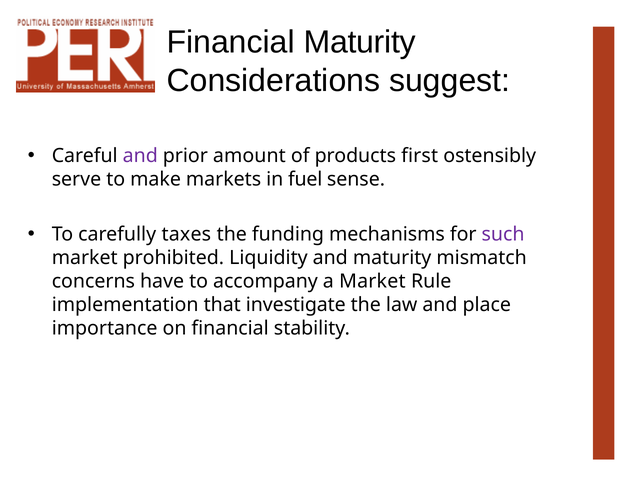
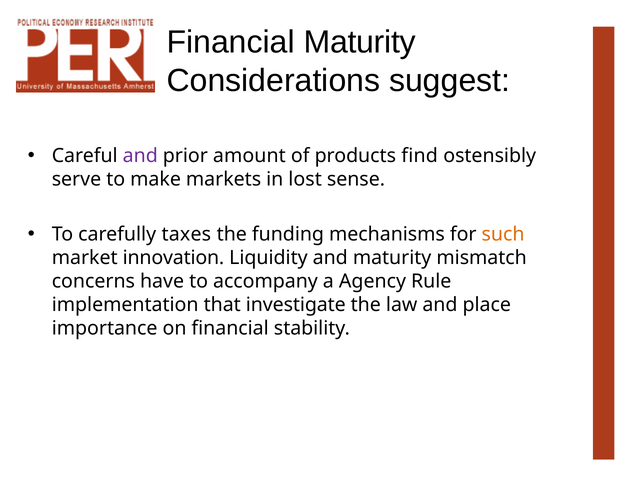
first: first -> find
fuel: fuel -> lost
such colour: purple -> orange
prohibited: prohibited -> innovation
a Market: Market -> Agency
